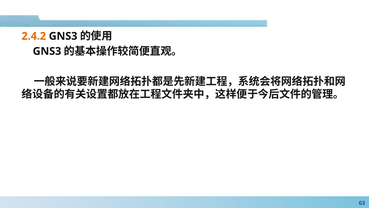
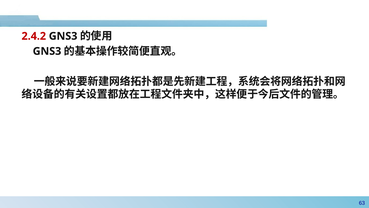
2.4.2 colour: orange -> red
